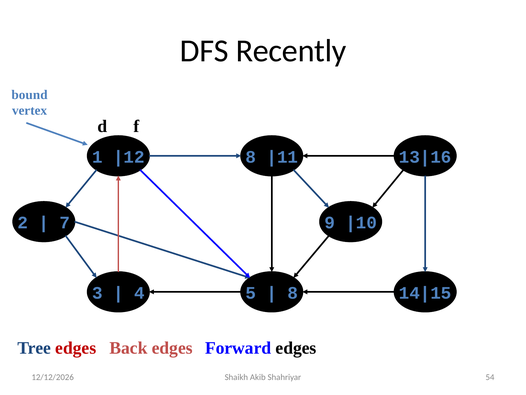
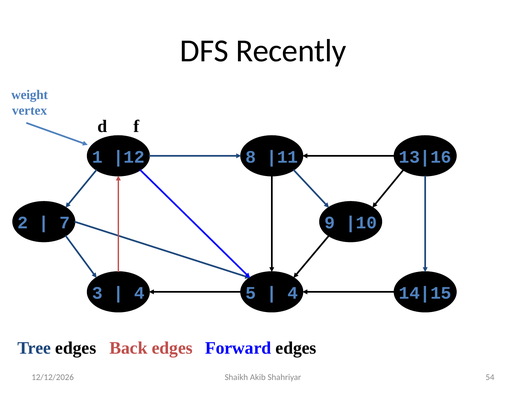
bound: bound -> weight
8 at (293, 293): 8 -> 4
edges at (76, 347) colour: red -> black
